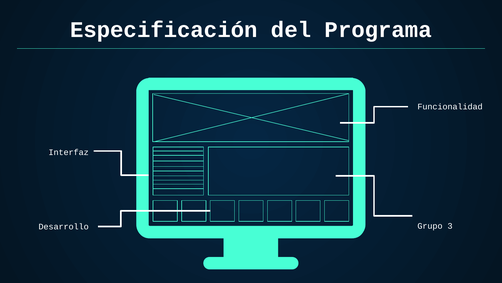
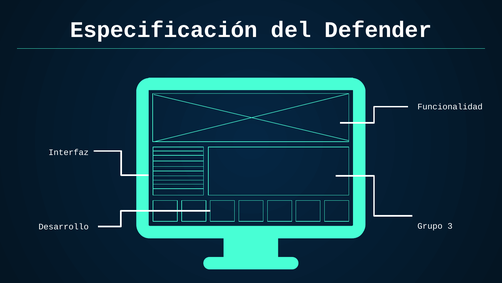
Programa: Programa -> Defender
